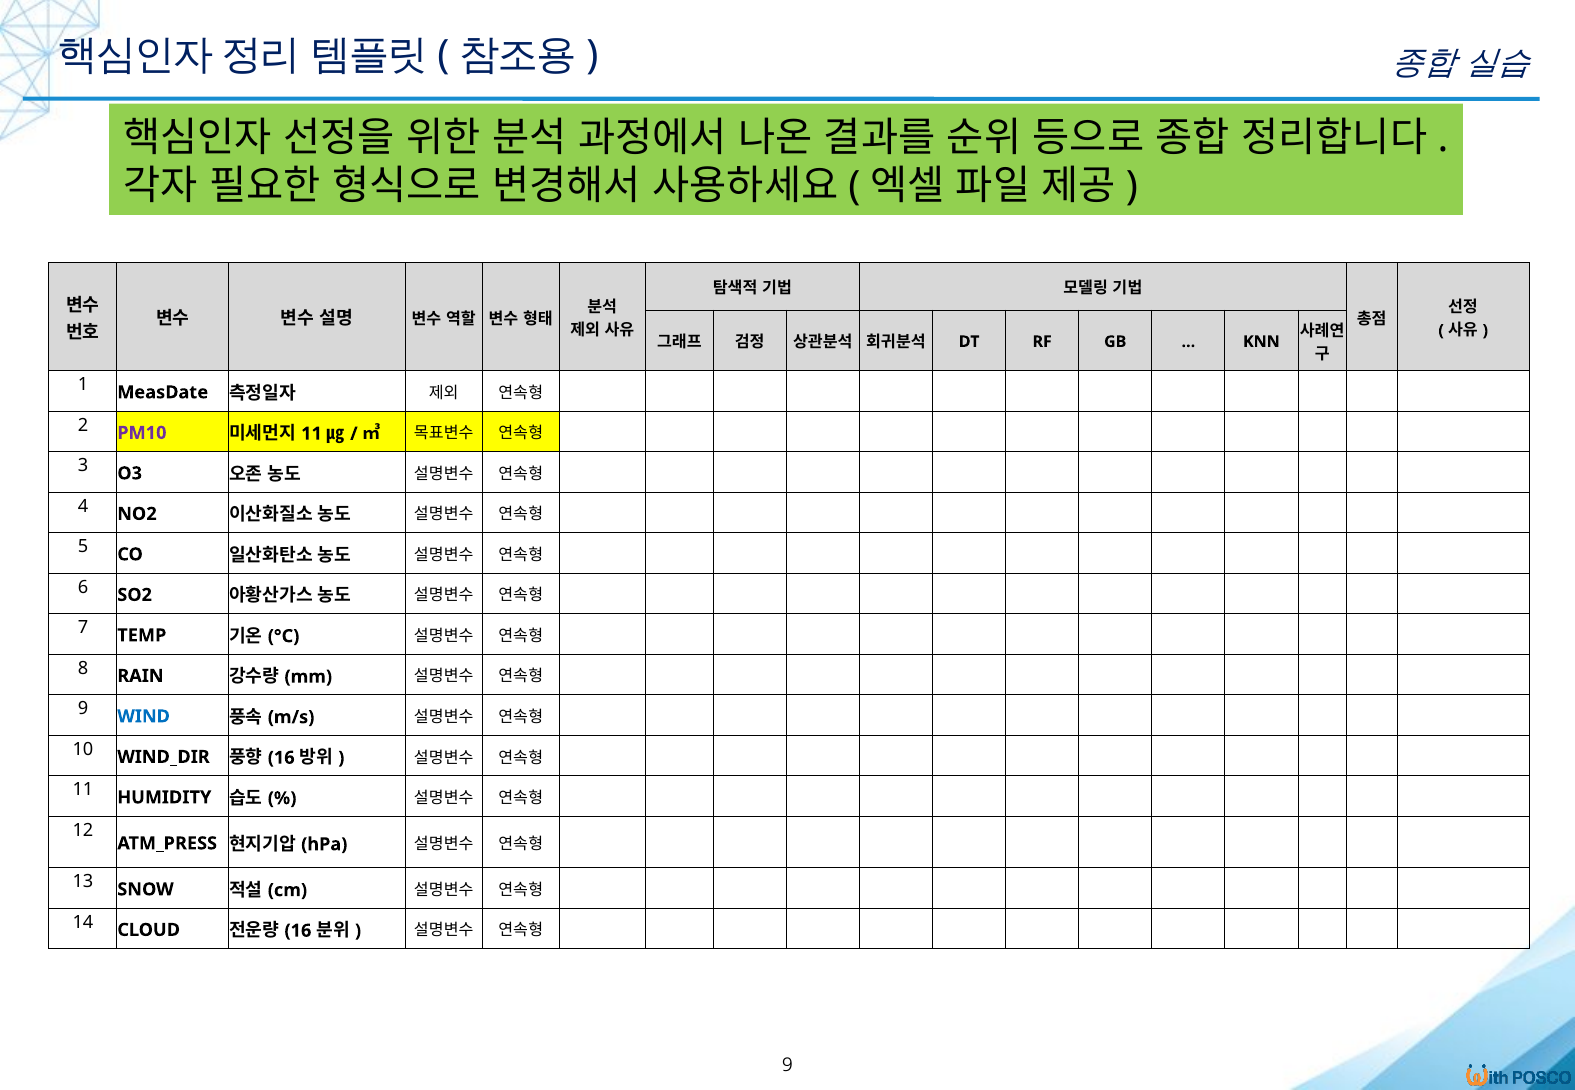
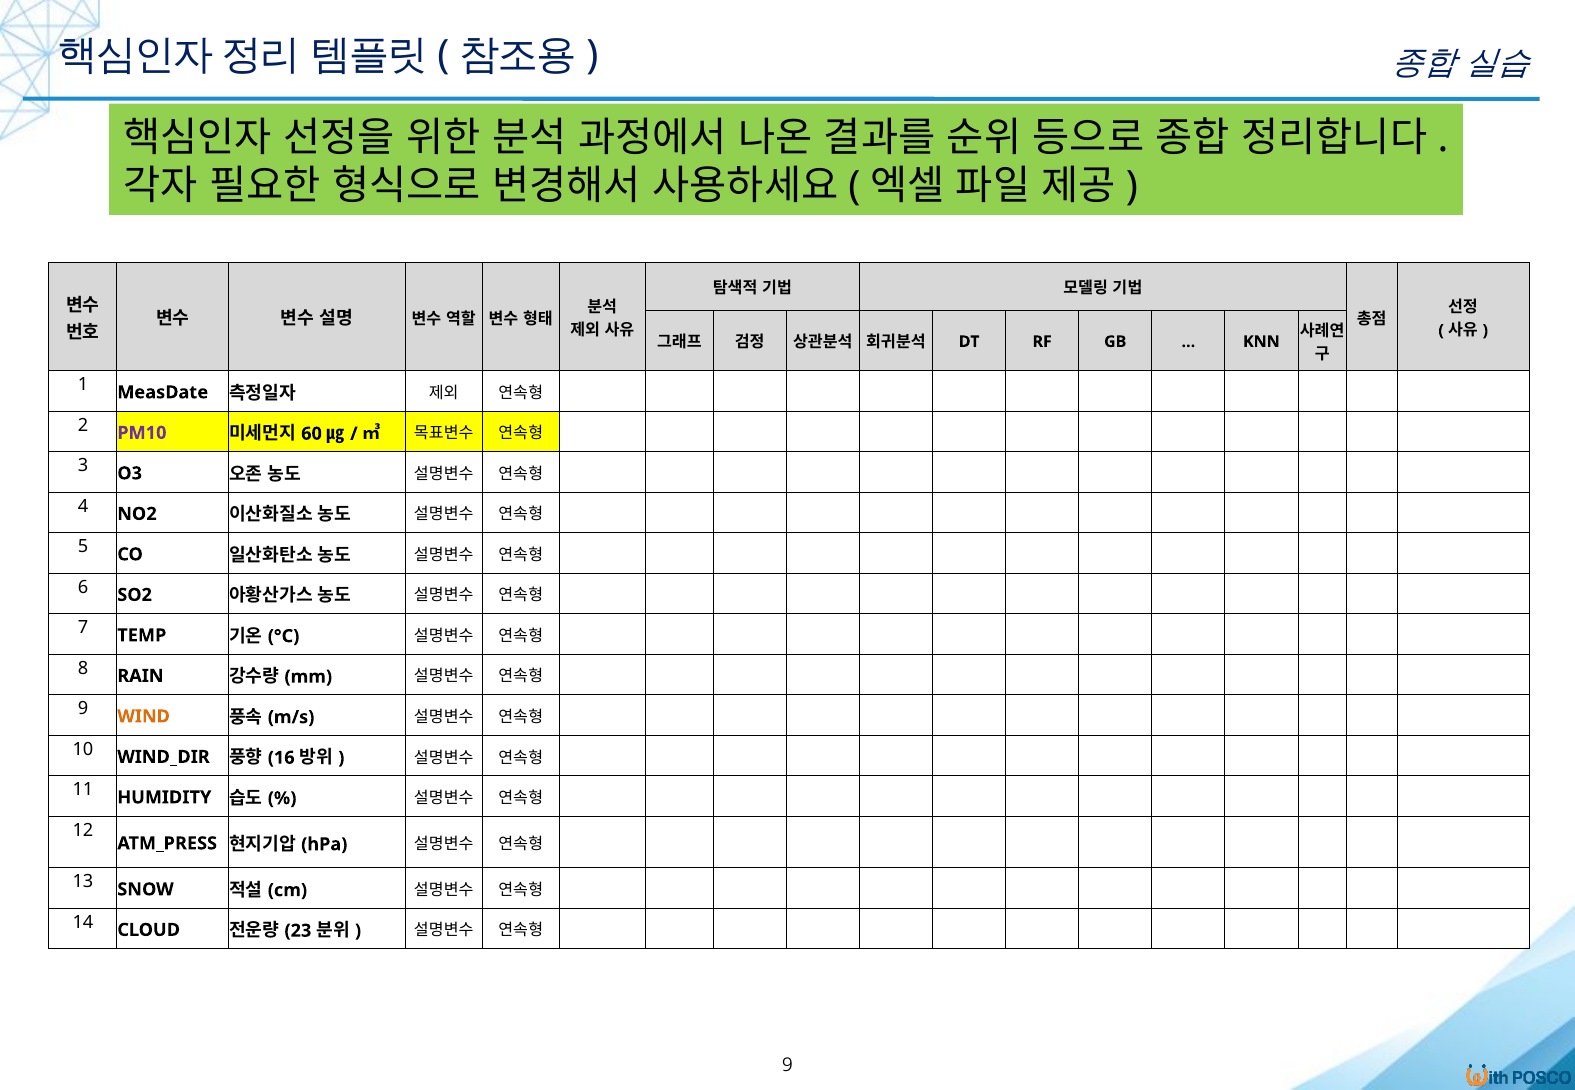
11 at (312, 434): 11 -> 60
WIND colour: blue -> orange
16 at (298, 931): 16 -> 23
